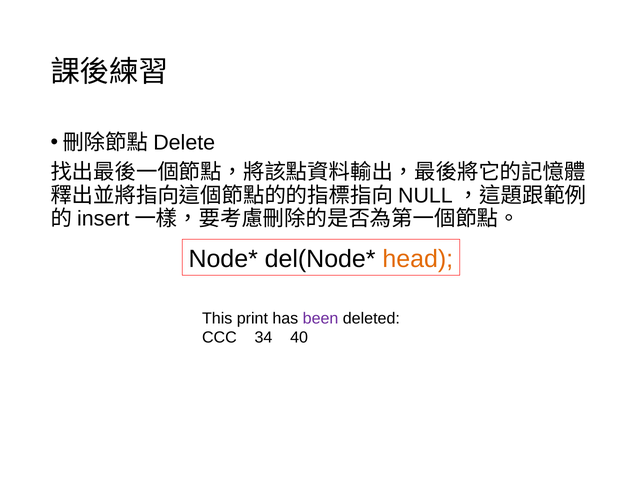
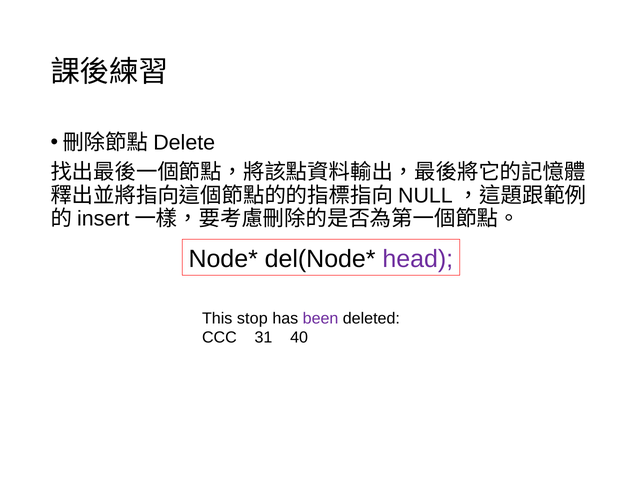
head colour: orange -> purple
print: print -> stop
34: 34 -> 31
